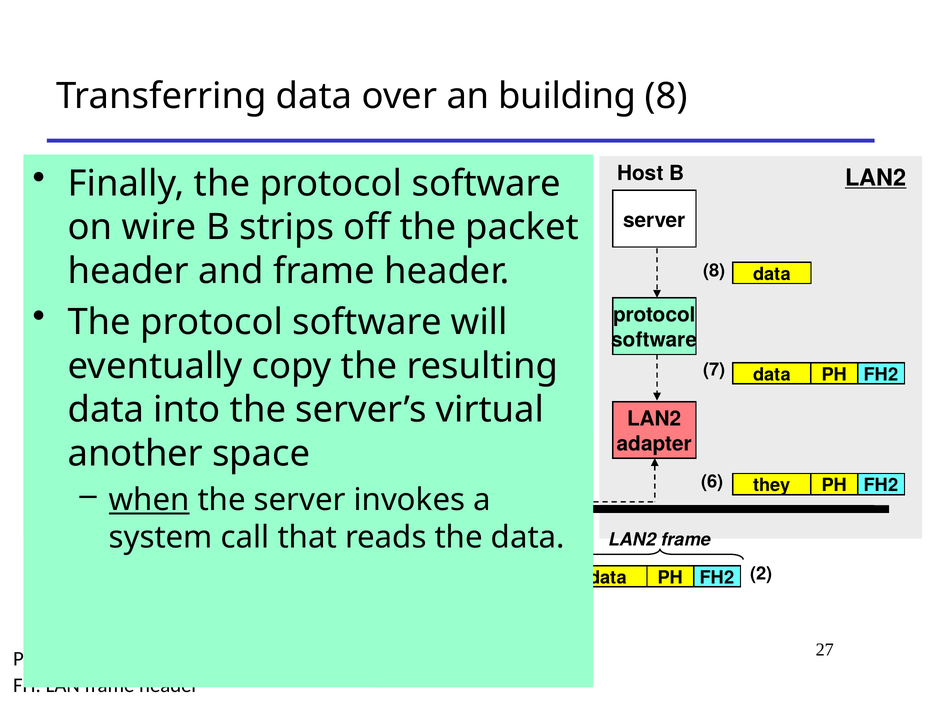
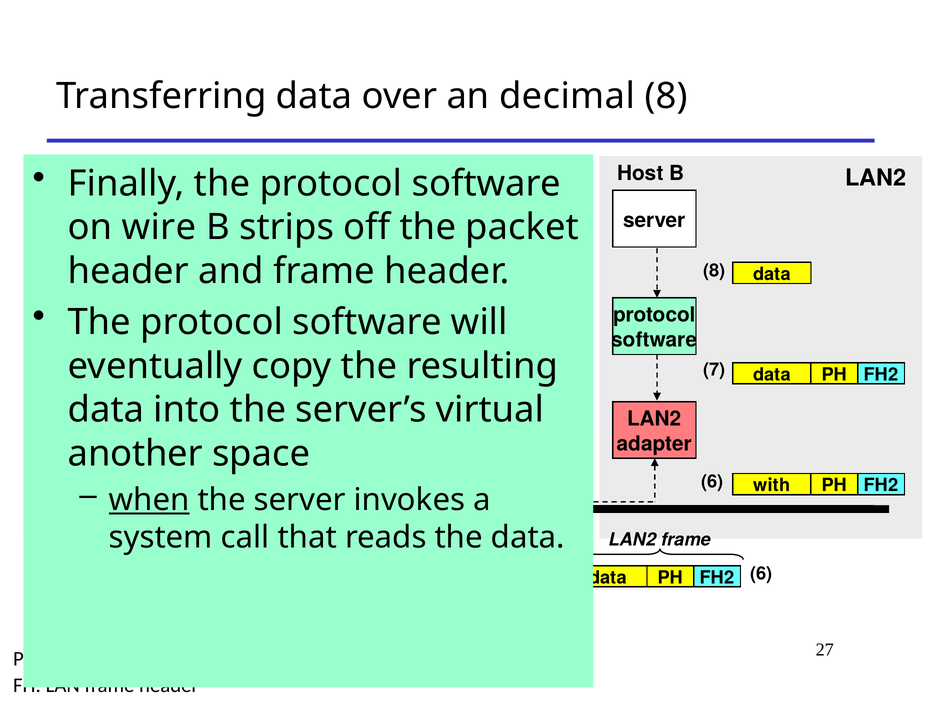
building: building -> decimal
LAN2 at (876, 178) underline: present -> none
they: they -> with
2 at (761, 574): 2 -> 6
